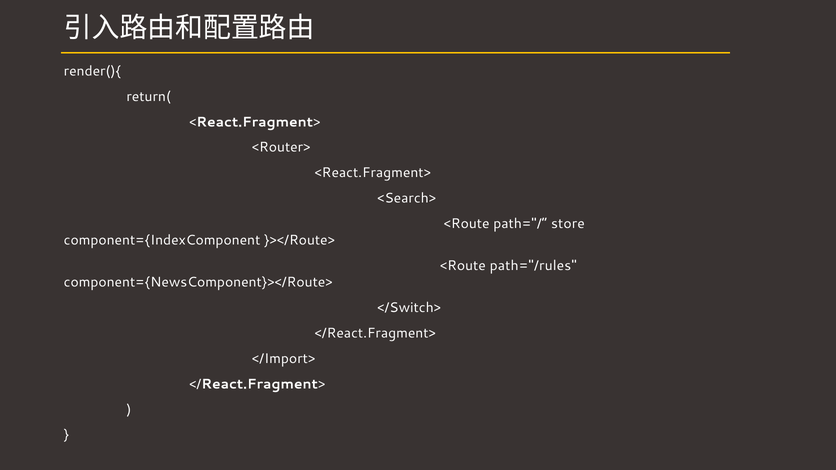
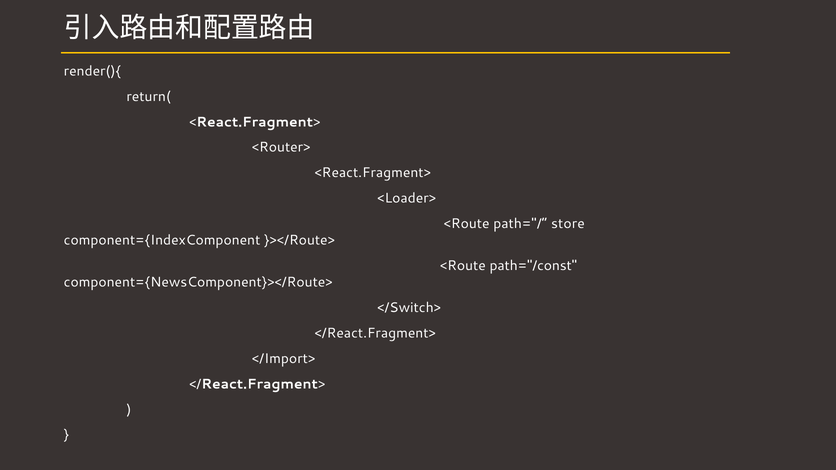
<Search>: <Search> -> <Loader>
path="/rules: path="/rules -> path="/const
